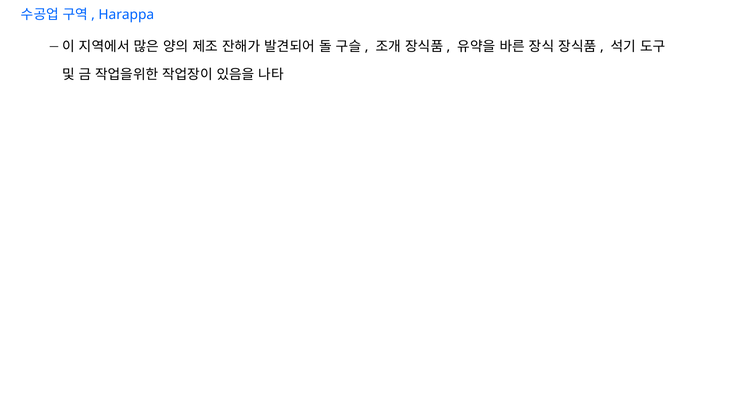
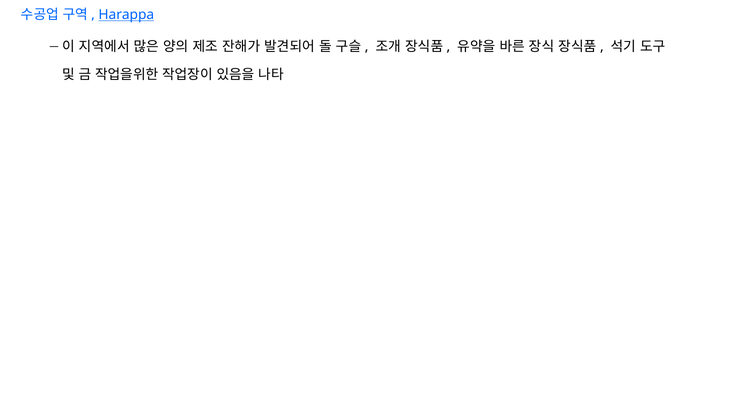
Harappa underline: none -> present
